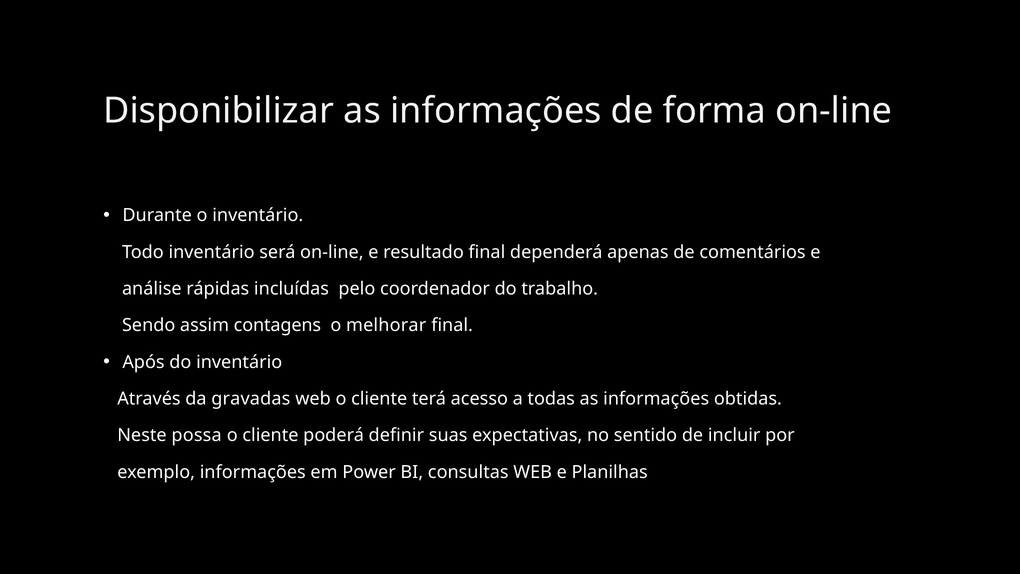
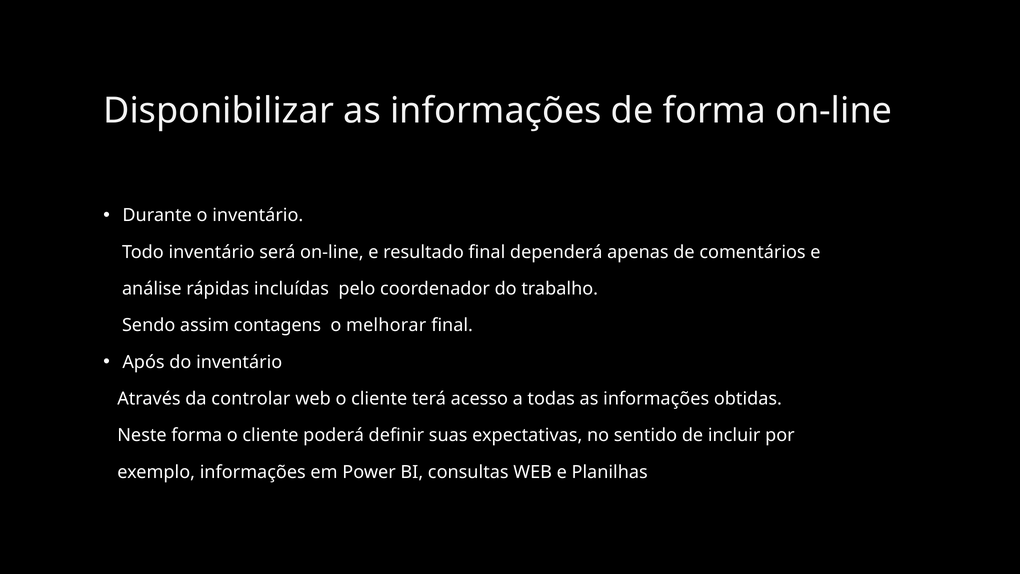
gravadas: gravadas -> controlar
Neste possa: possa -> forma
